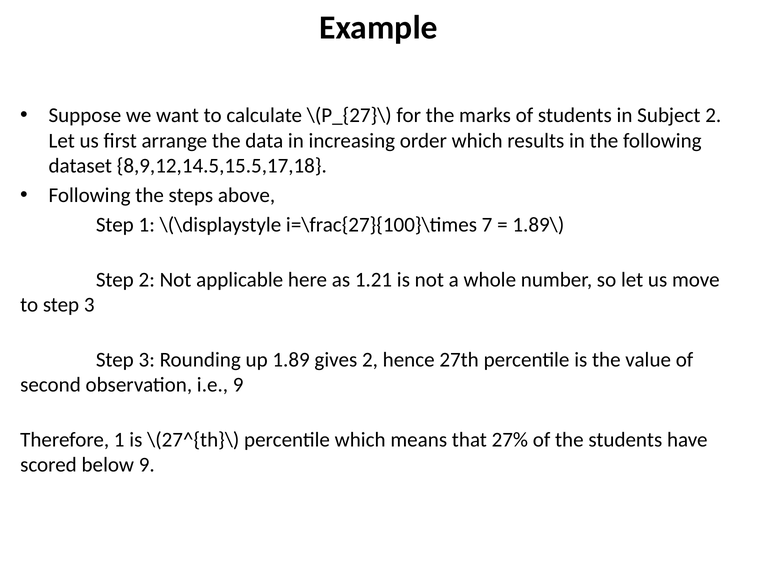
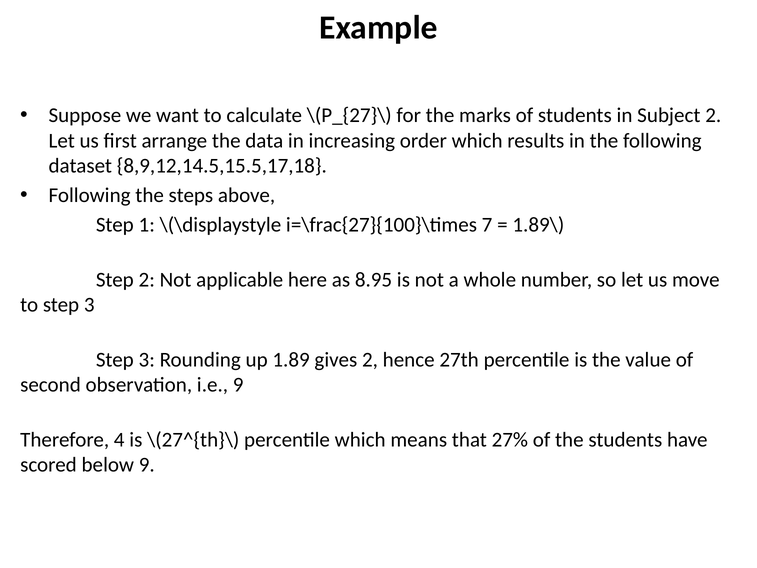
1.21: 1.21 -> 8.95
Therefore 1: 1 -> 4
